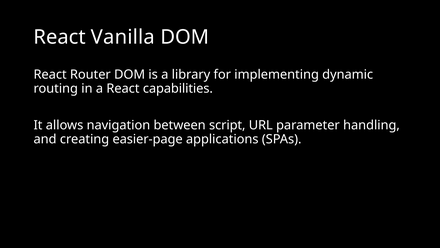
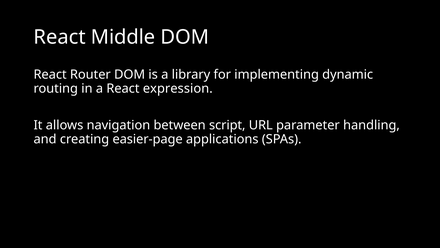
Vanilla: Vanilla -> Middle
capabilities: capabilities -> expression
